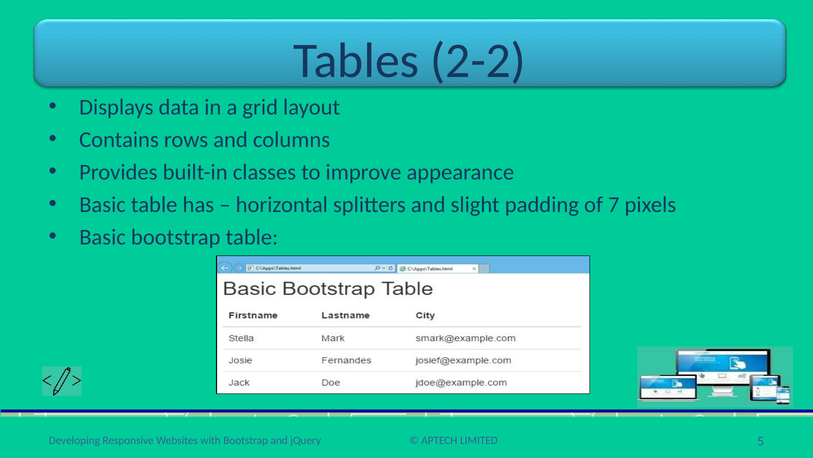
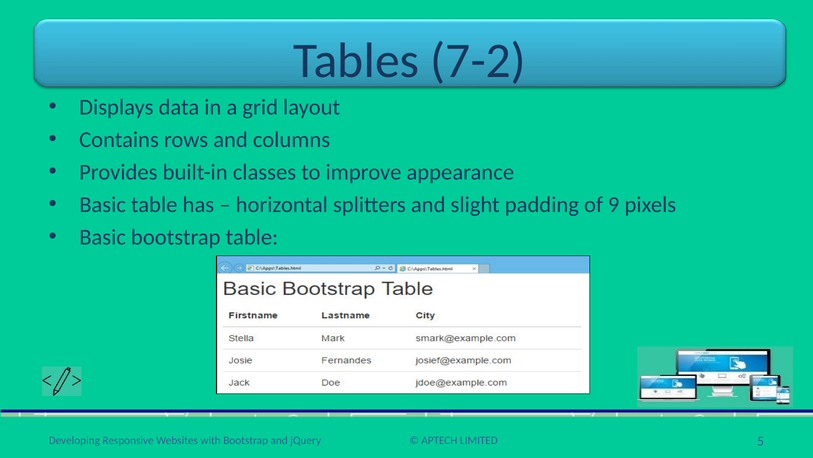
2-2: 2-2 -> 7-2
7: 7 -> 9
